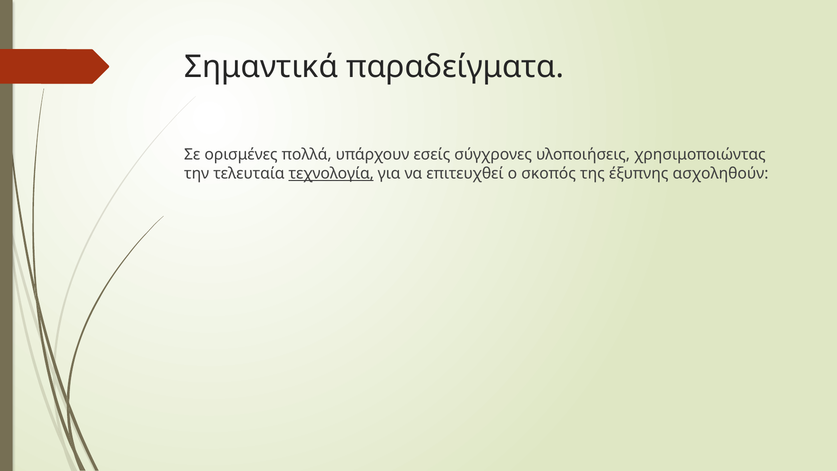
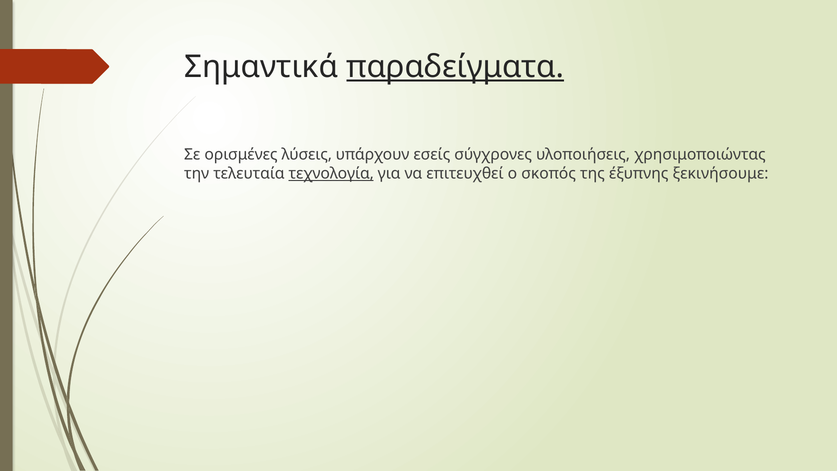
παραδείγματα underline: none -> present
πολλά: πολλά -> λύσεις
ασχοληθούν: ασχοληθούν -> ξεκινήσουμε
